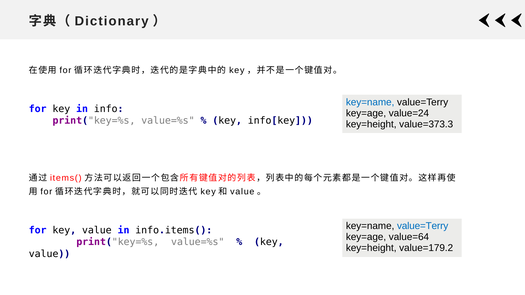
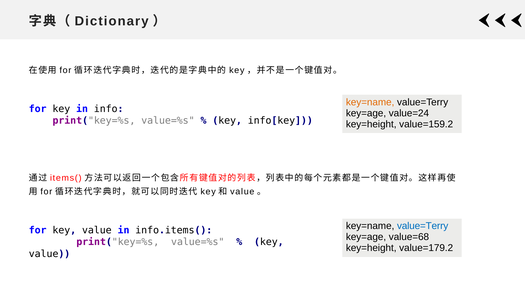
key=name at (370, 102) colour: blue -> orange
value=373.3: value=373.3 -> value=159.2
value=64: value=64 -> value=68
